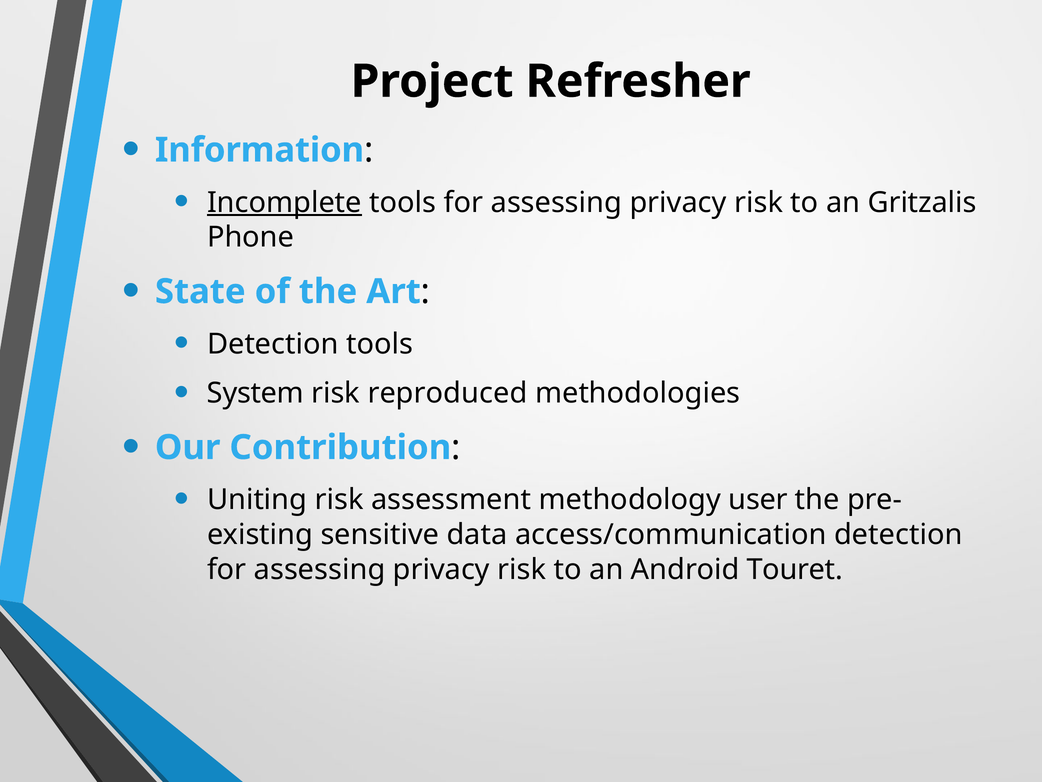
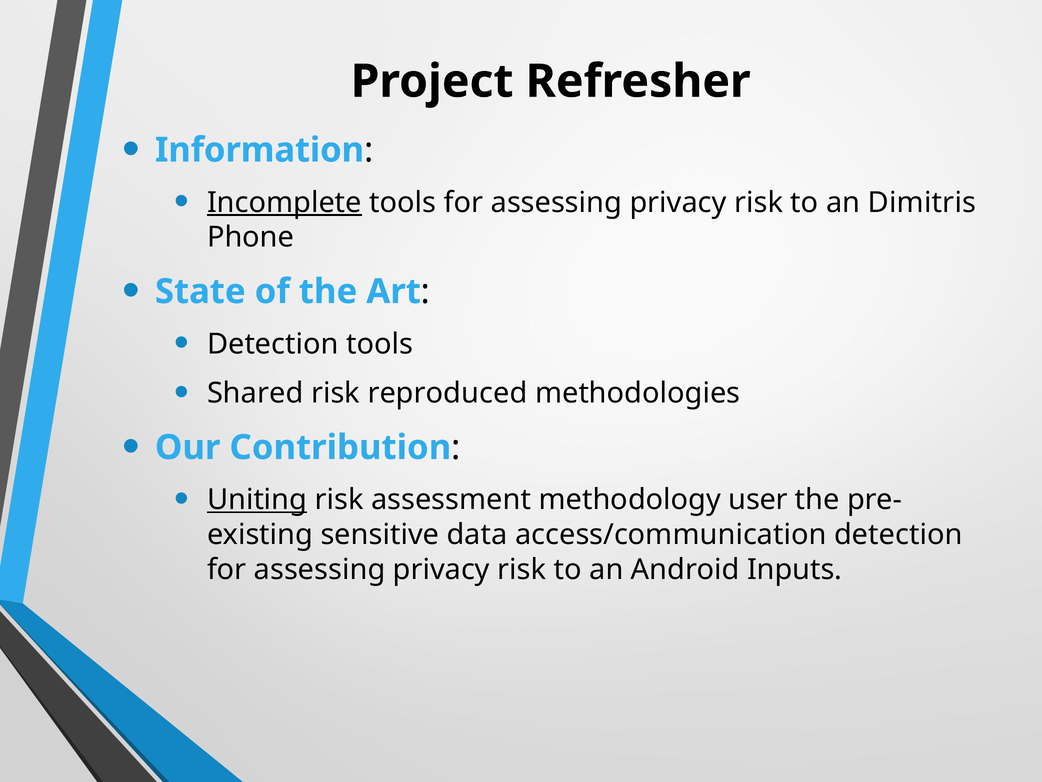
Gritzalis: Gritzalis -> Dimitris
System: System -> Shared
Uniting underline: none -> present
Touret: Touret -> Inputs
